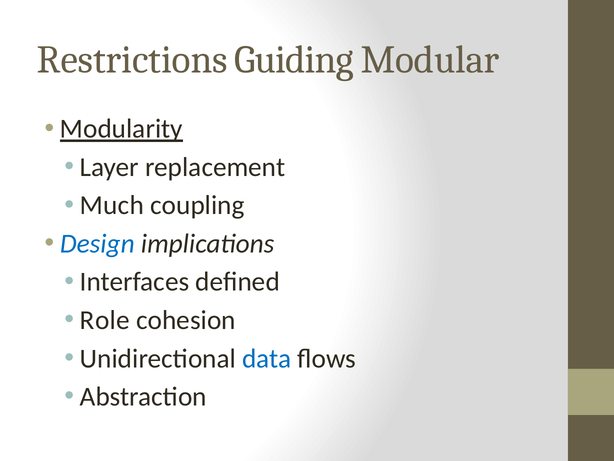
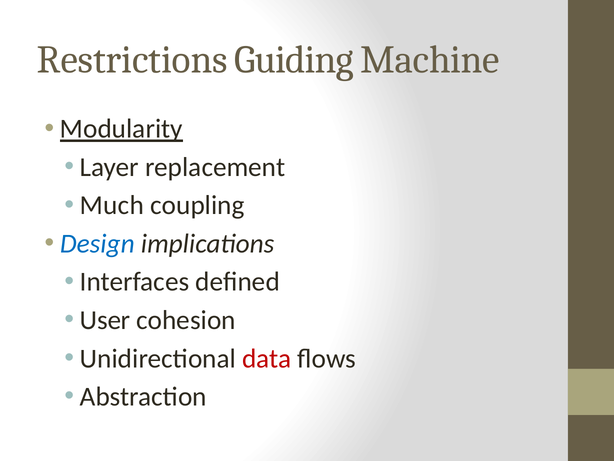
Modular: Modular -> Machine
Role: Role -> User
data colour: blue -> red
